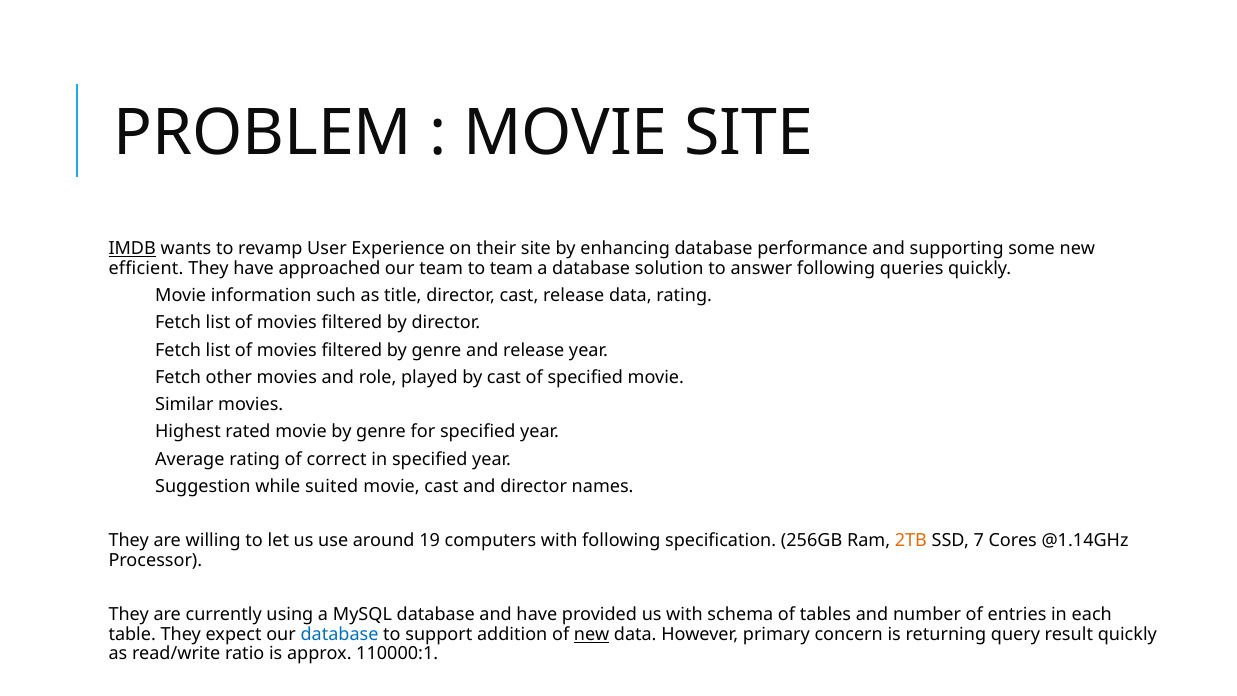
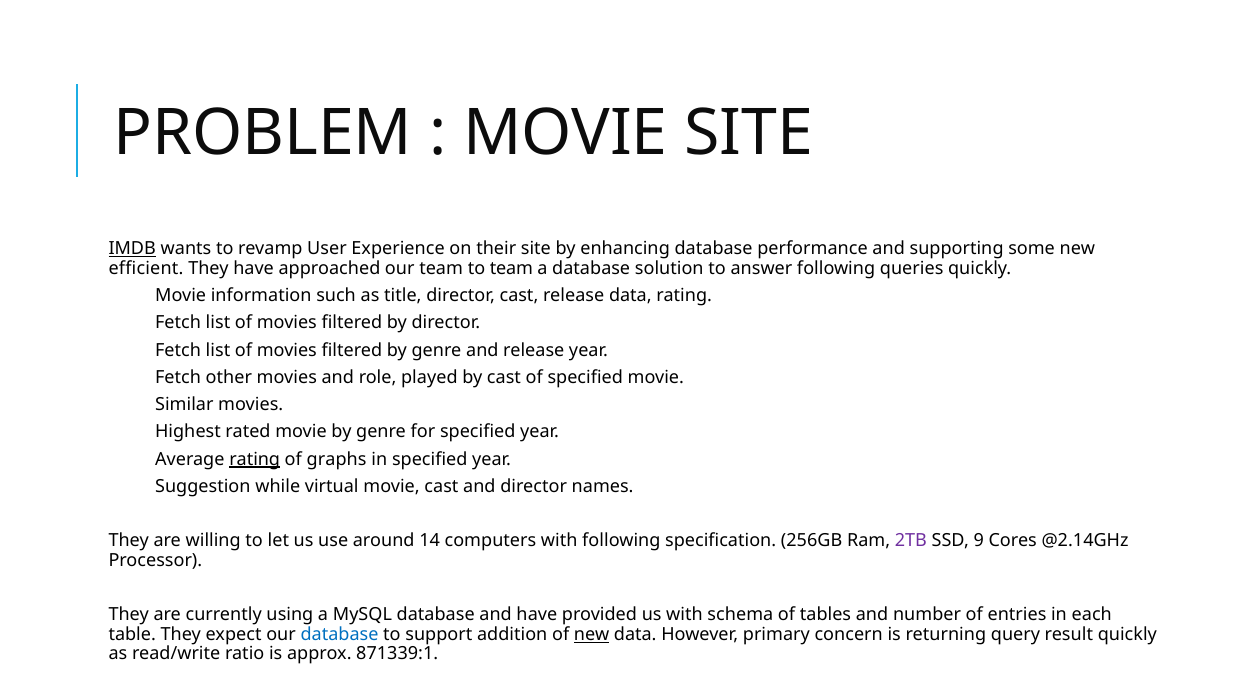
rating at (255, 459) underline: none -> present
correct: correct -> graphs
suited: suited -> virtual
19: 19 -> 14
2TB colour: orange -> purple
7: 7 -> 9
@1.14GHz: @1.14GHz -> @2.14GHz
110000:1: 110000:1 -> 871339:1
